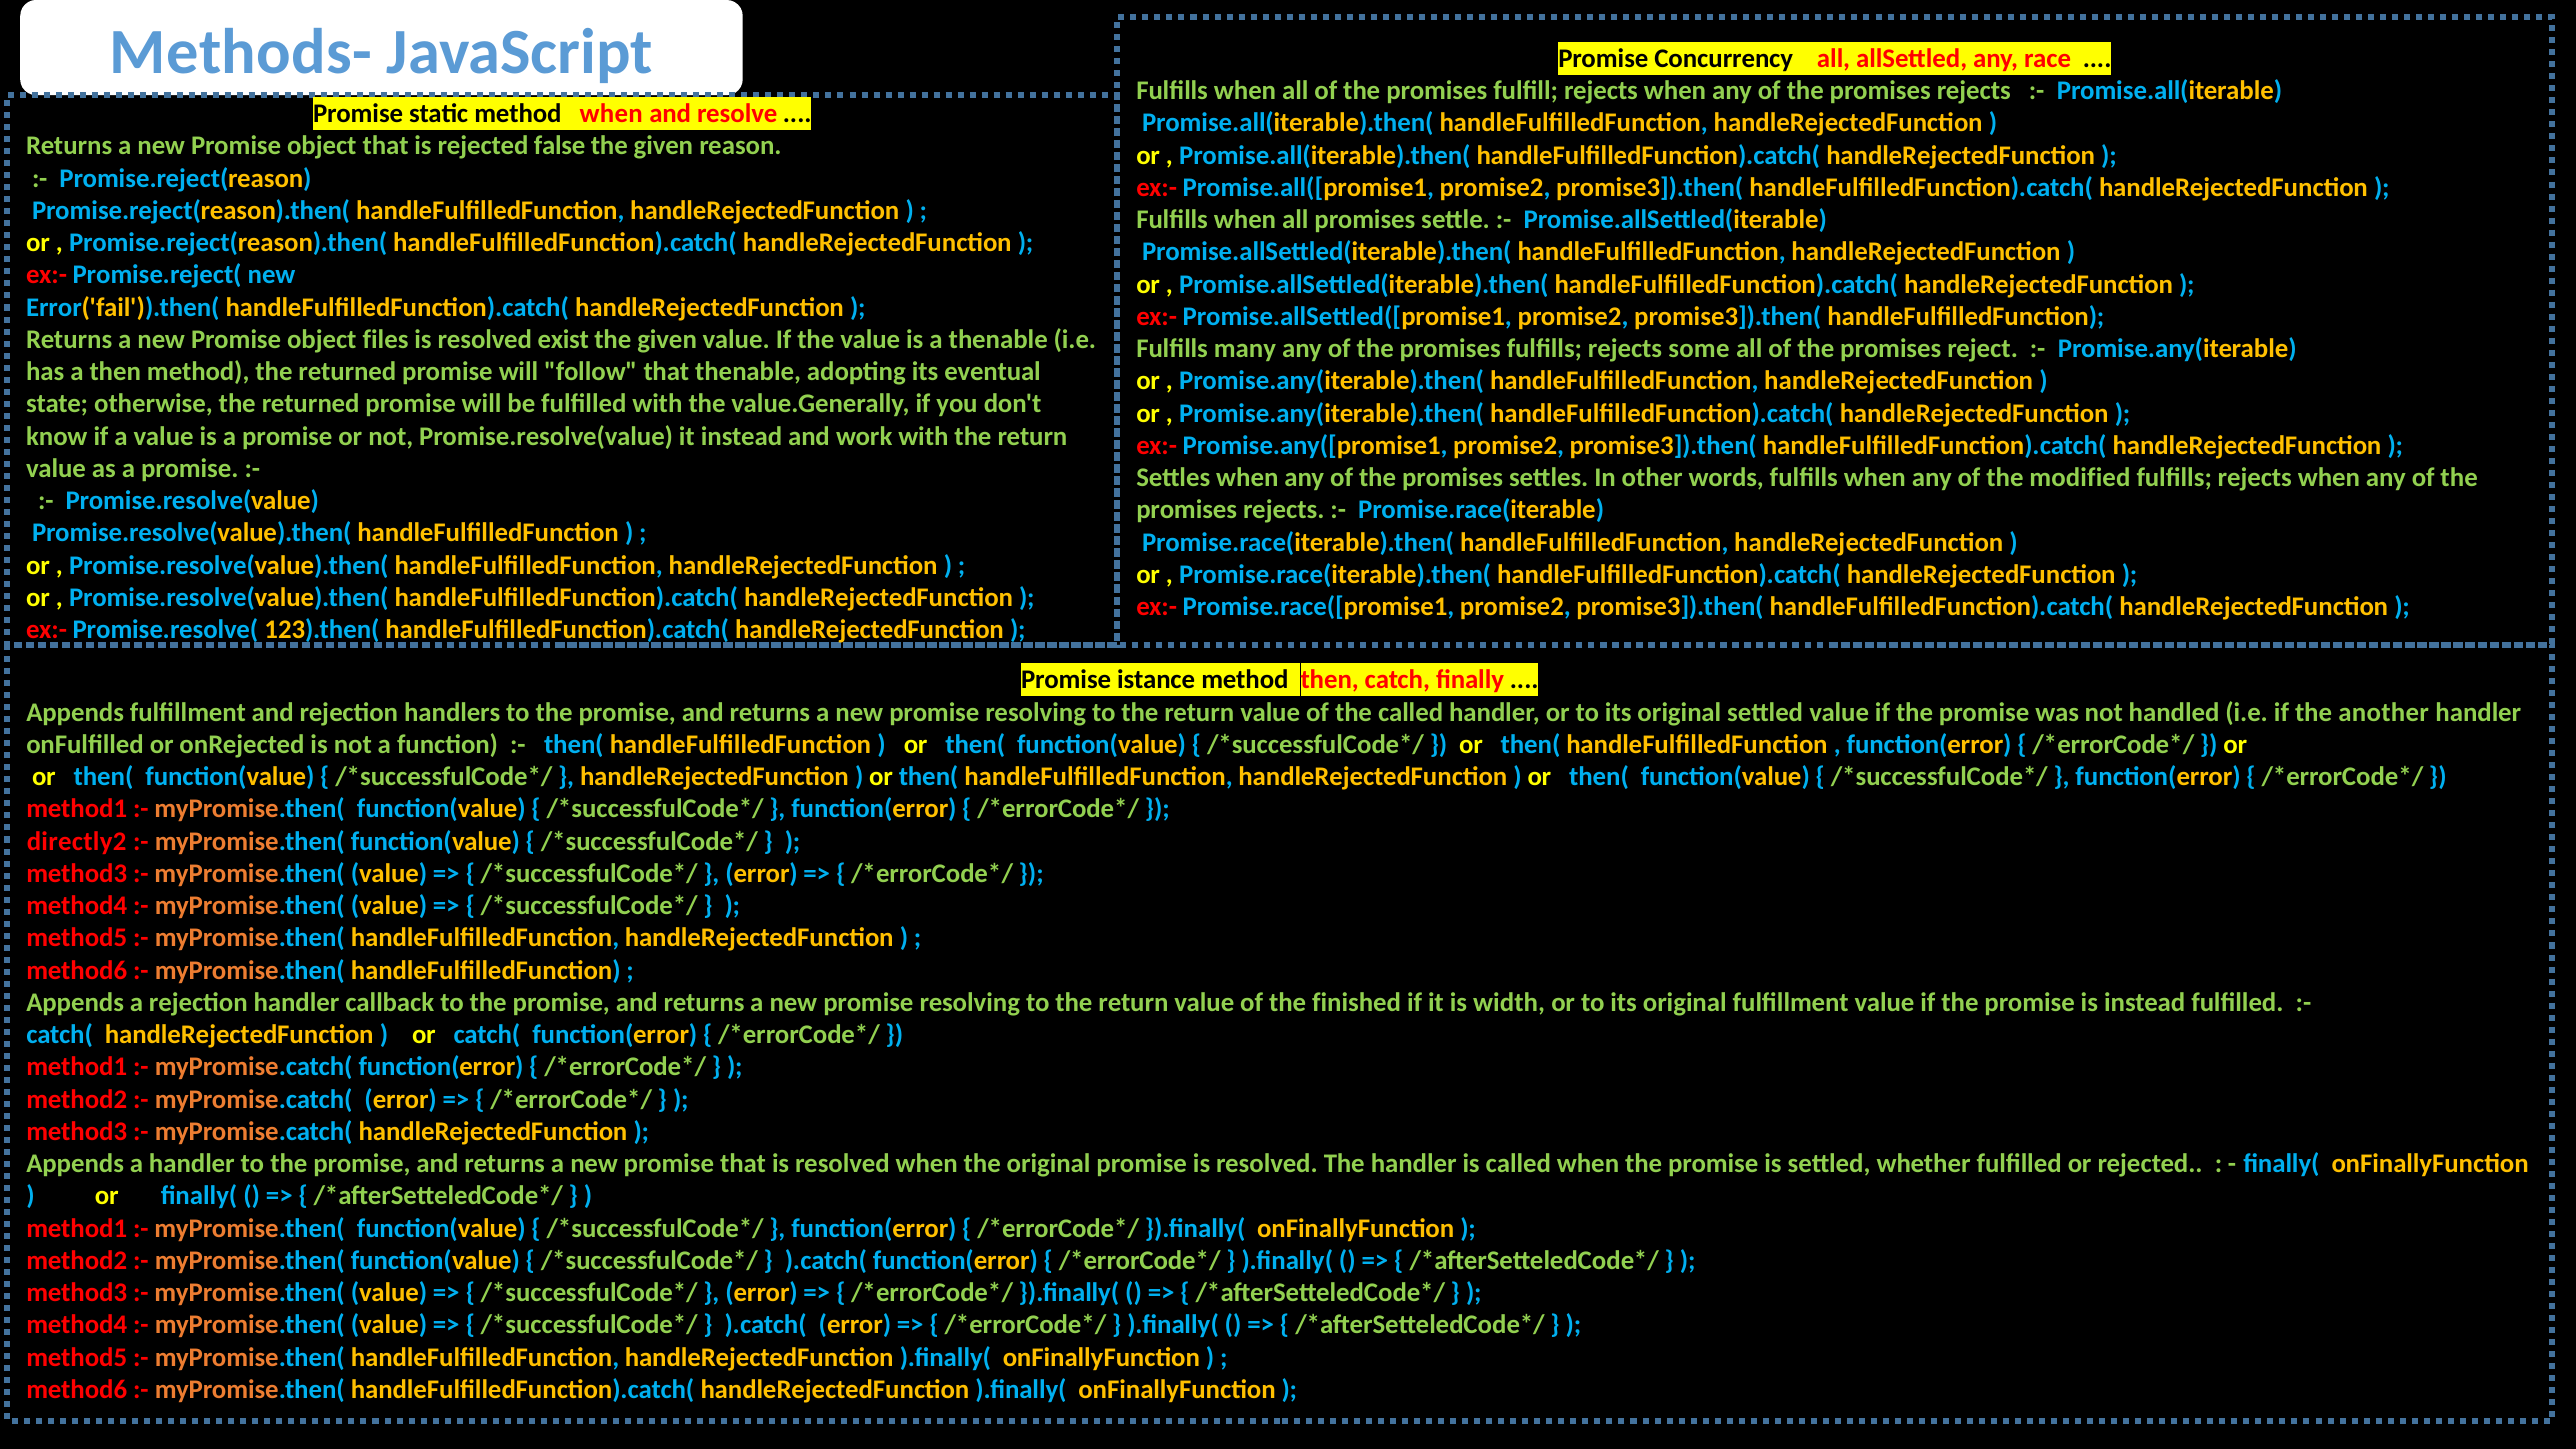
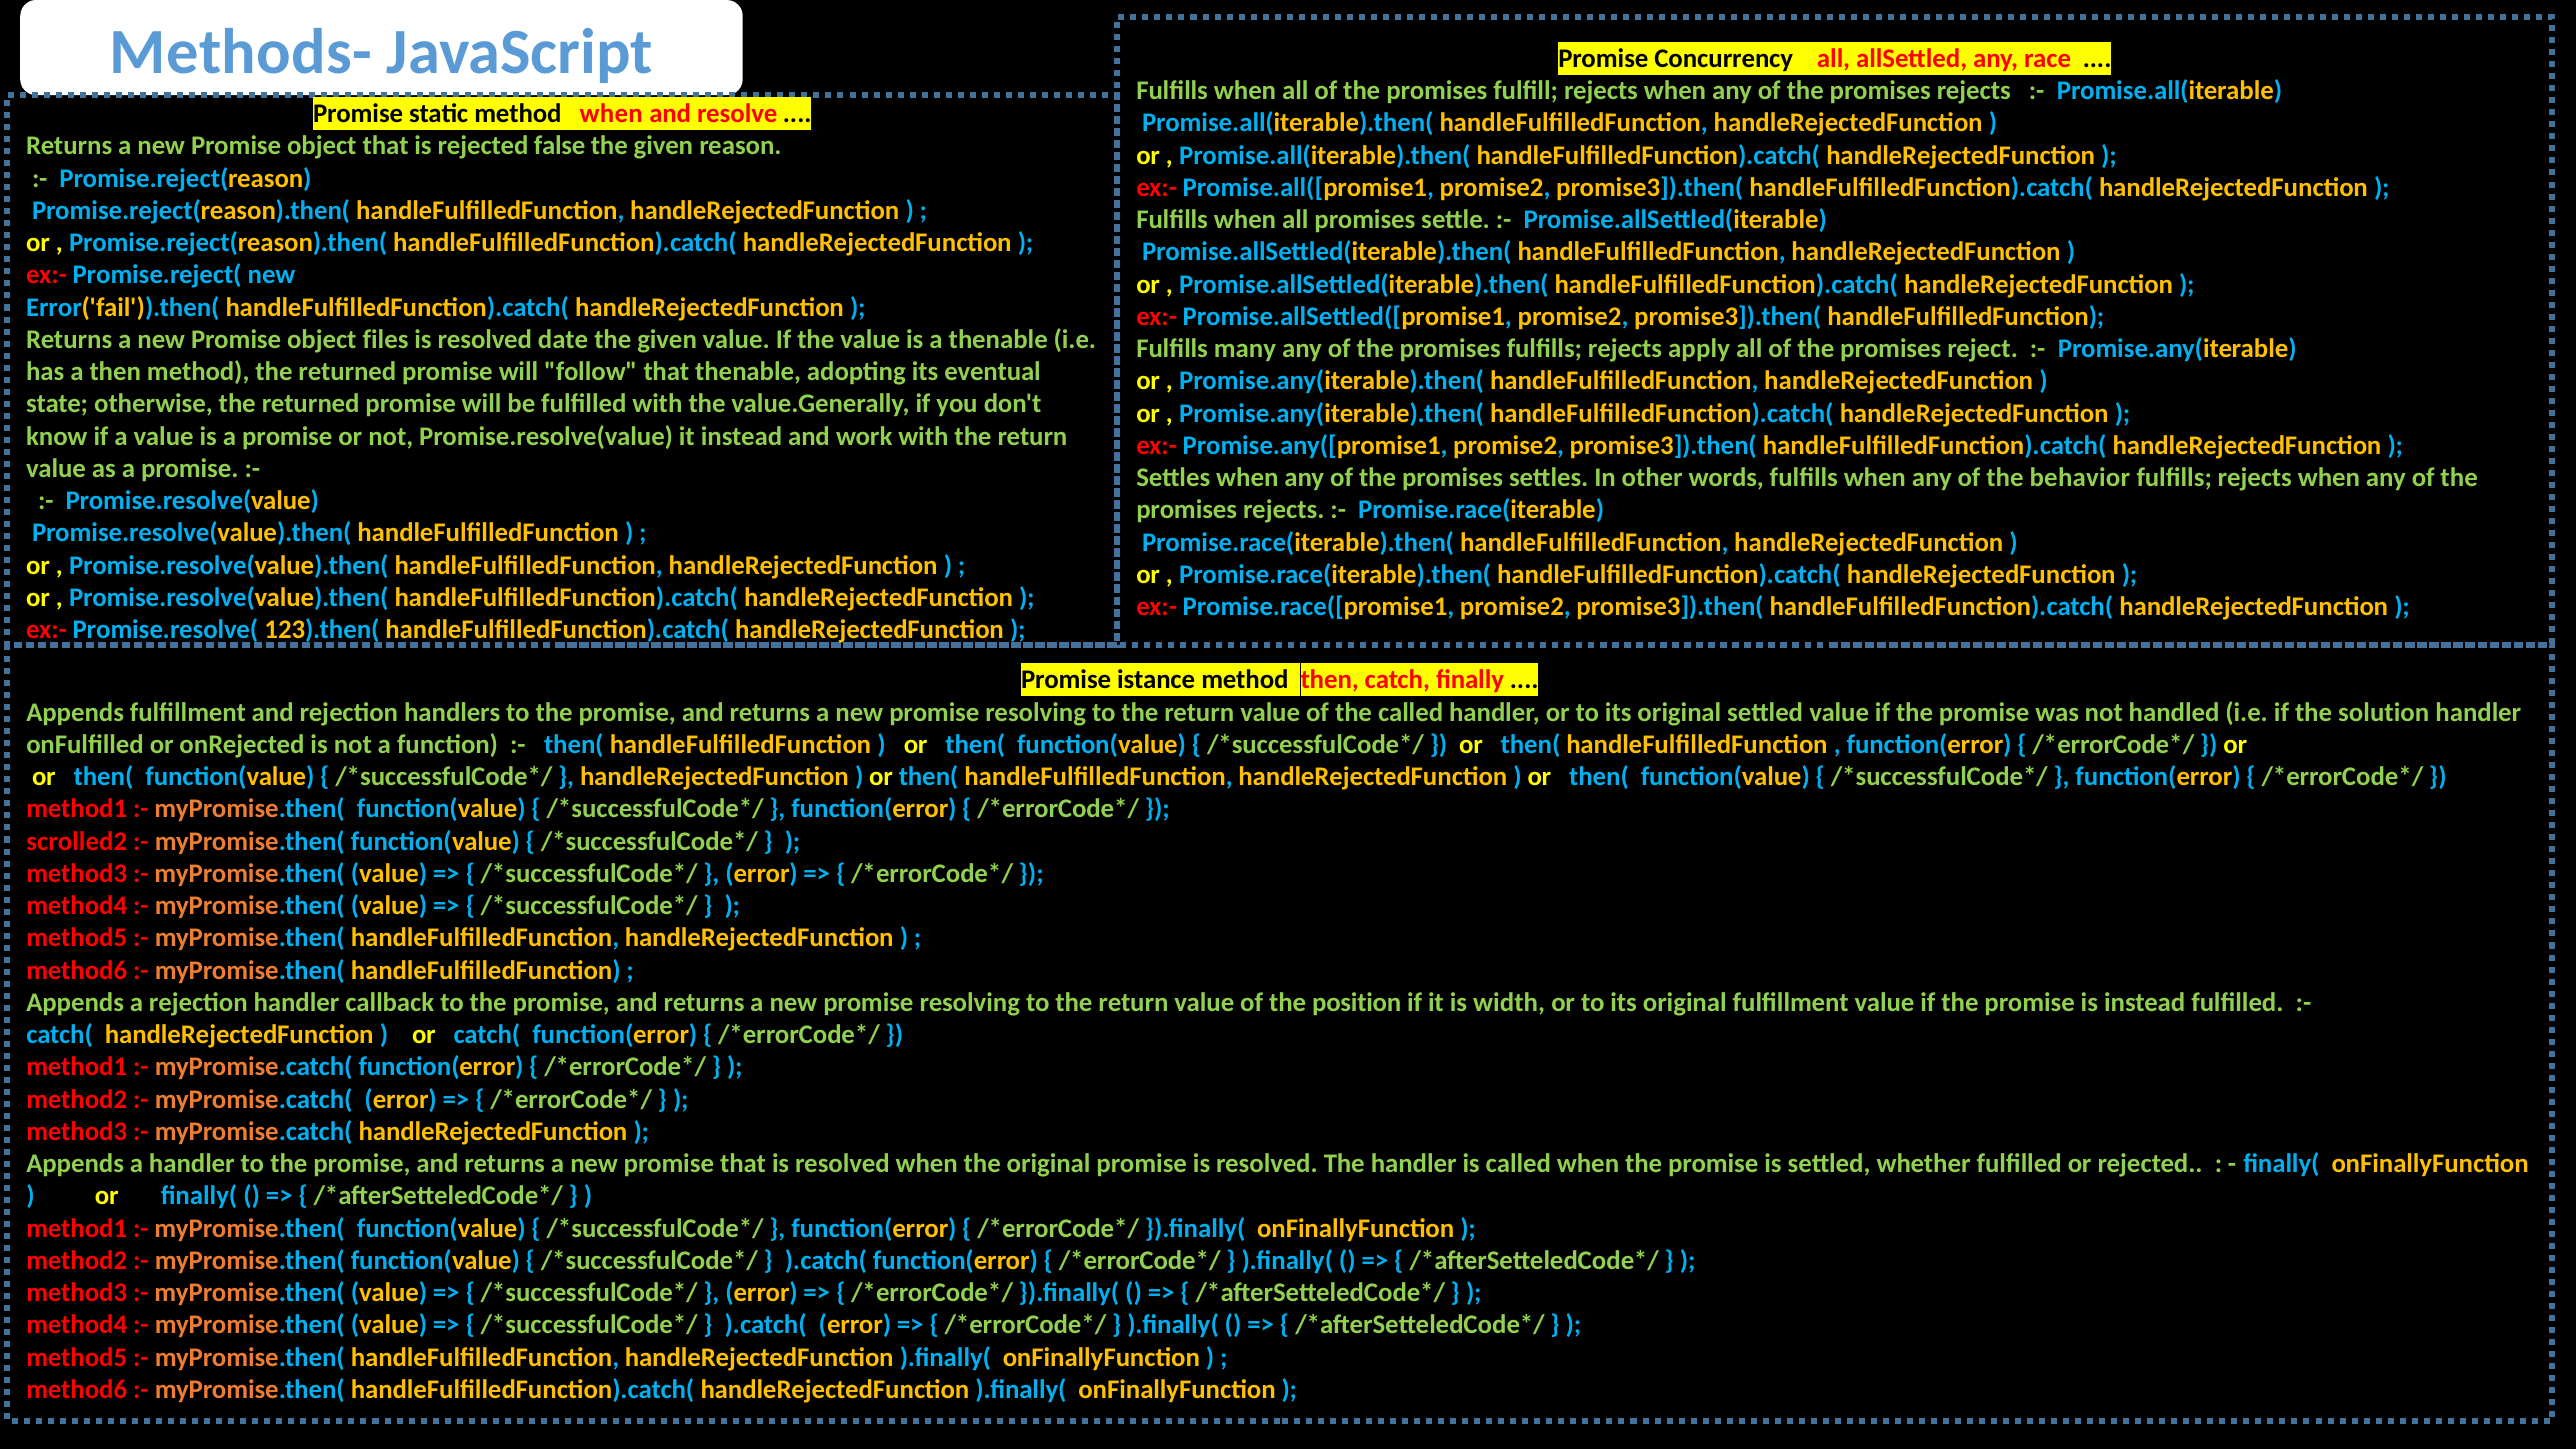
exist: exist -> date
some: some -> apply
modified: modified -> behavior
another: another -> solution
directly2: directly2 -> scrolled2
finished: finished -> position
